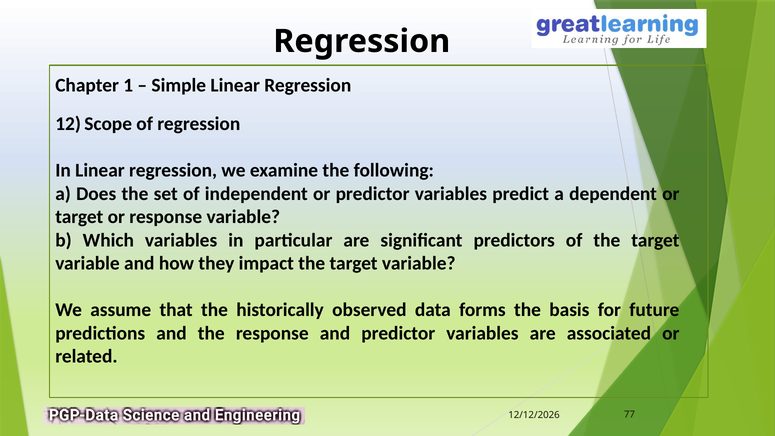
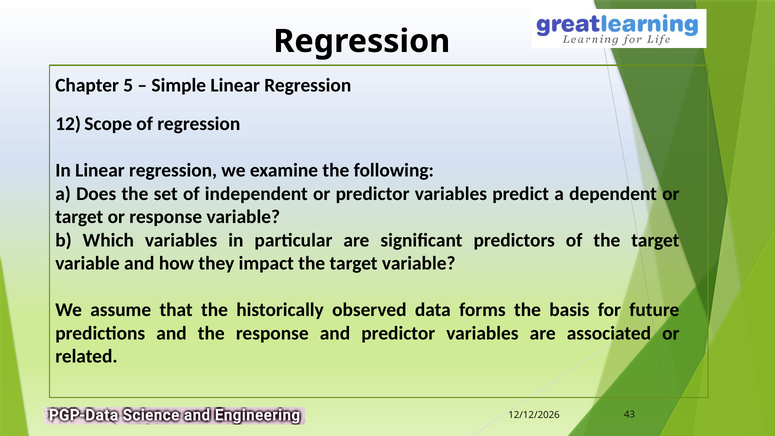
1: 1 -> 5
77: 77 -> 43
